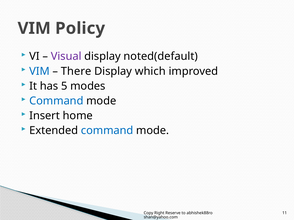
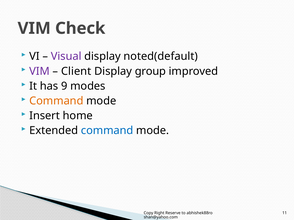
Policy: Policy -> Check
VIM at (40, 71) colour: blue -> purple
There: There -> Client
which: which -> group
5: 5 -> 9
Command at (56, 101) colour: blue -> orange
